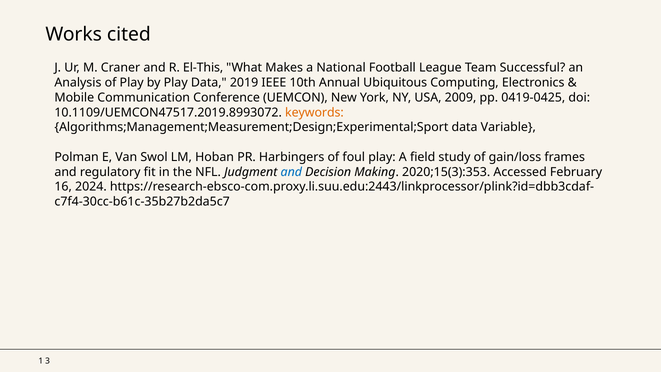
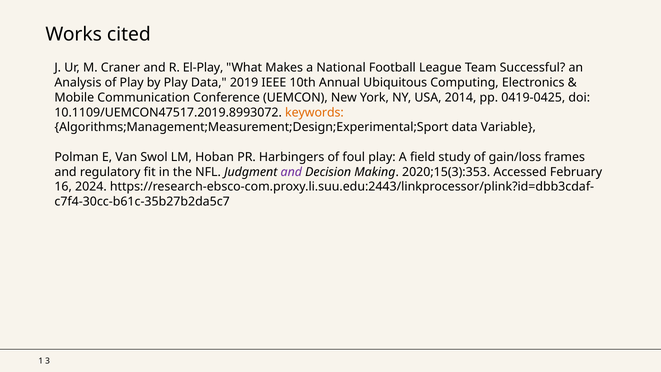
El-This: El-This -> El-Play
2009: 2009 -> 2014
and at (291, 172) colour: blue -> purple
